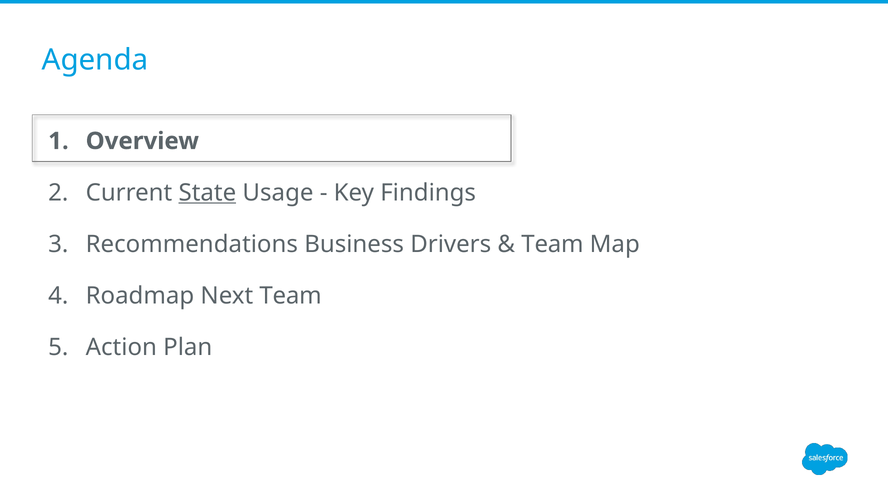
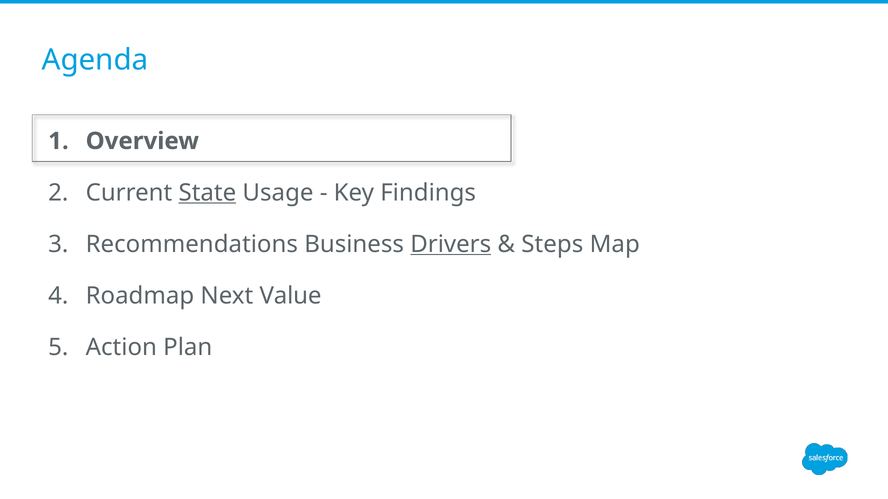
Drivers underline: none -> present
Team at (552, 245): Team -> Steps
Next Team: Team -> Value
